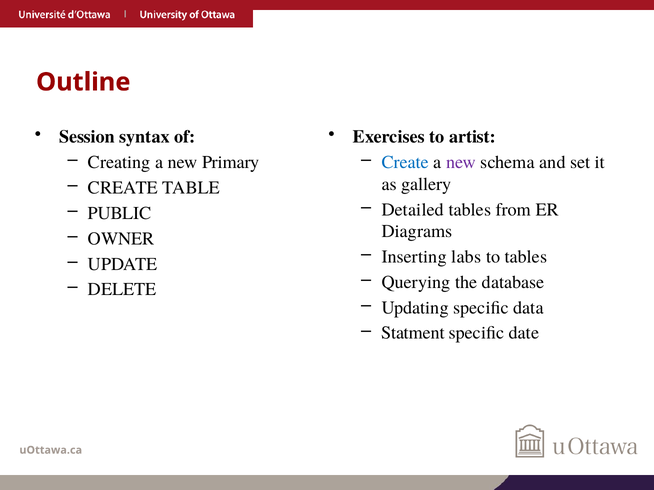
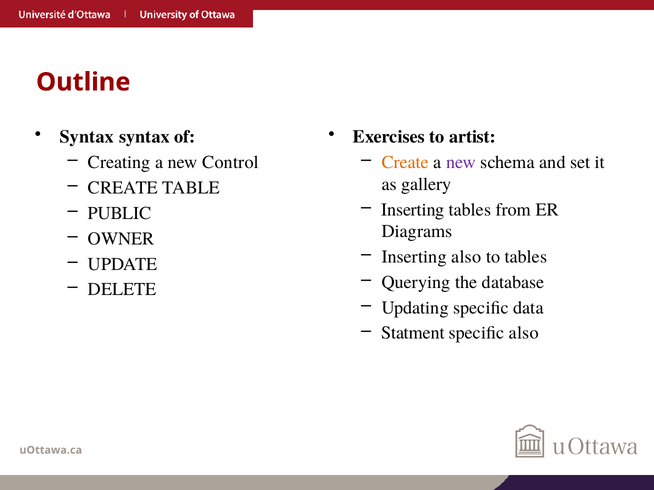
Session at (87, 137): Session -> Syntax
Primary: Primary -> Control
Create at (405, 163) colour: blue -> orange
Detailed at (413, 210): Detailed -> Inserting
Inserting labs: labs -> also
specific date: date -> also
